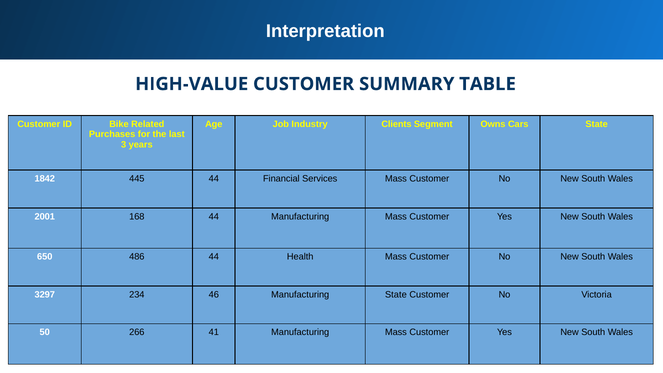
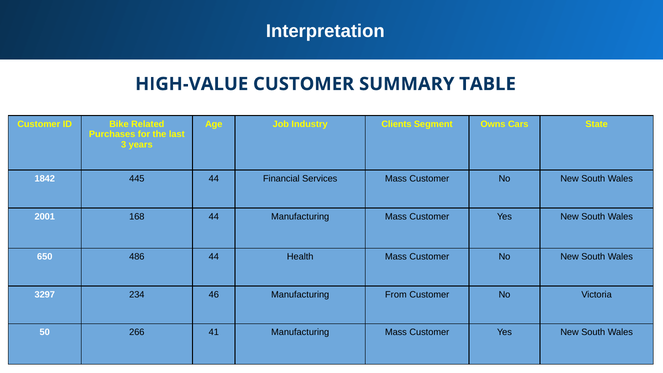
Manufacturing State: State -> From
